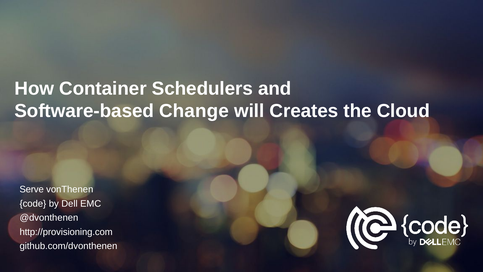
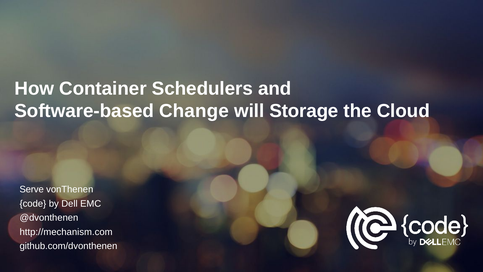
Creates: Creates -> Storage
http://provisioning.com: http://provisioning.com -> http://mechanism.com
